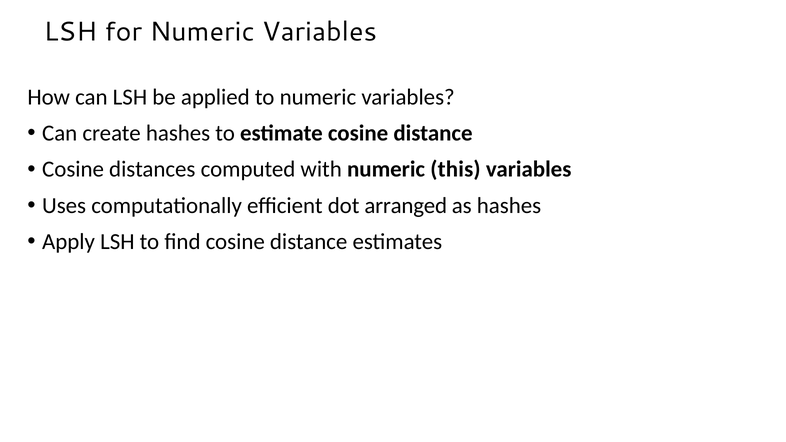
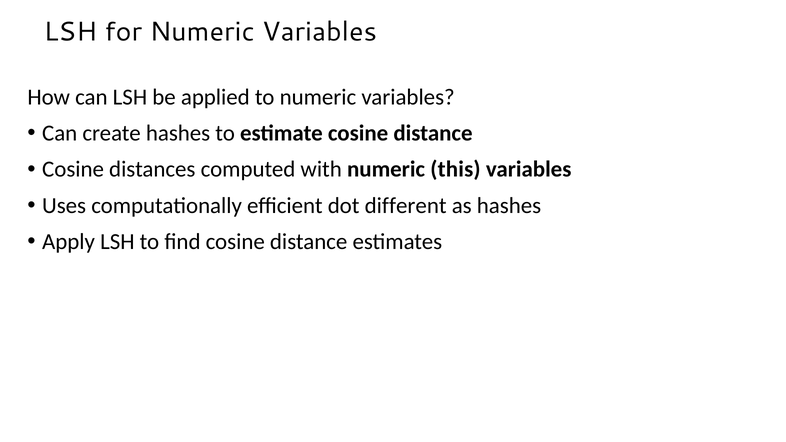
arranged: arranged -> different
